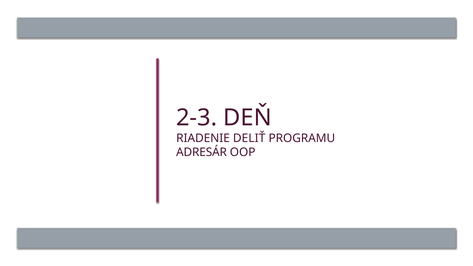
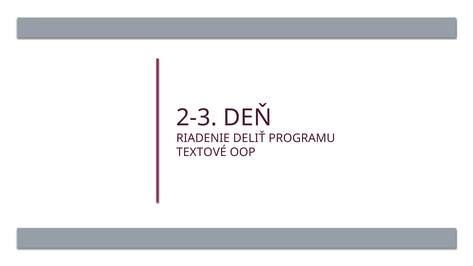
ADRESÁR: ADRESÁR -> TEXTOVÉ
